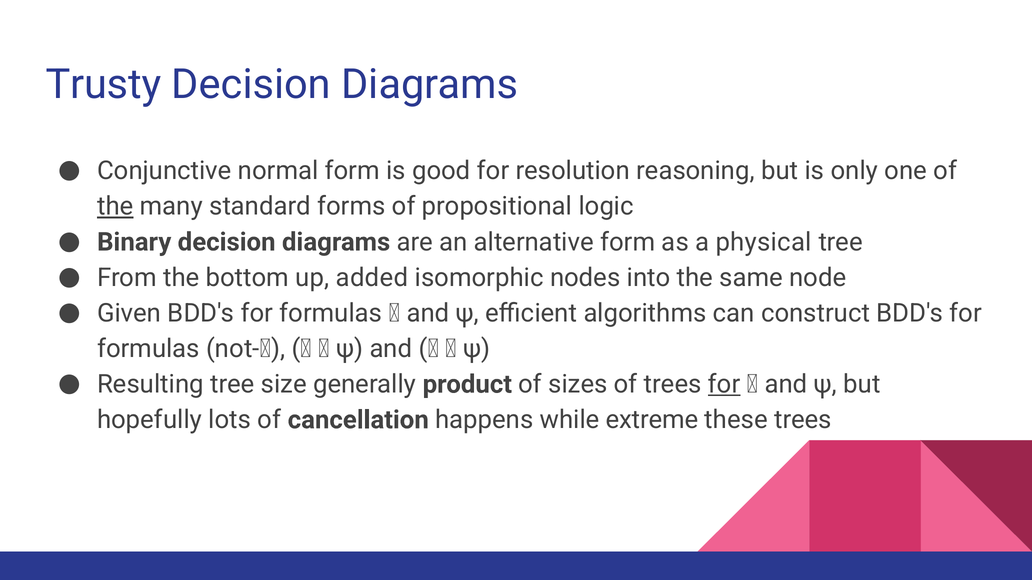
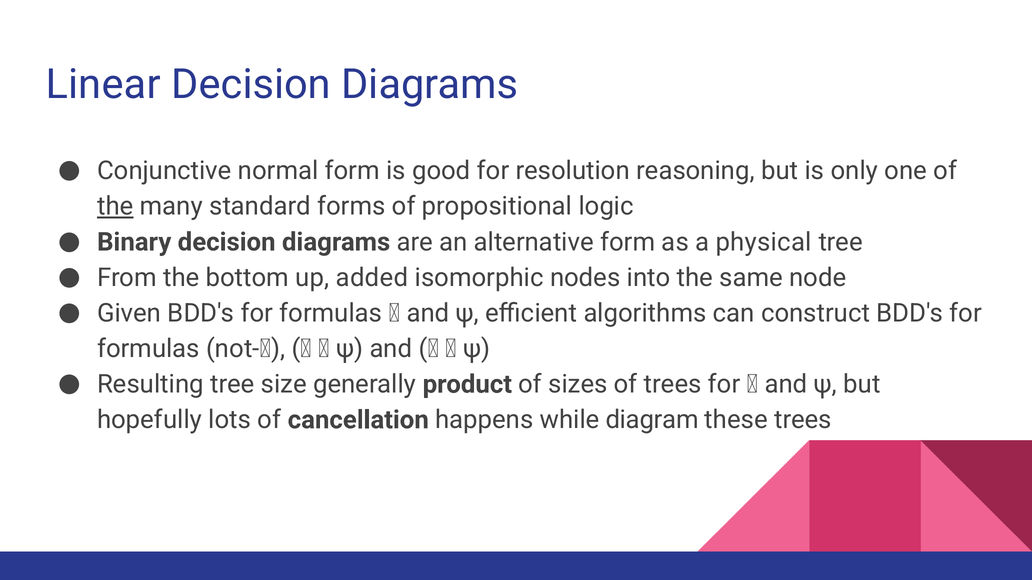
Trusty: Trusty -> Linear
for at (724, 385) underline: present -> none
extreme: extreme -> diagram
